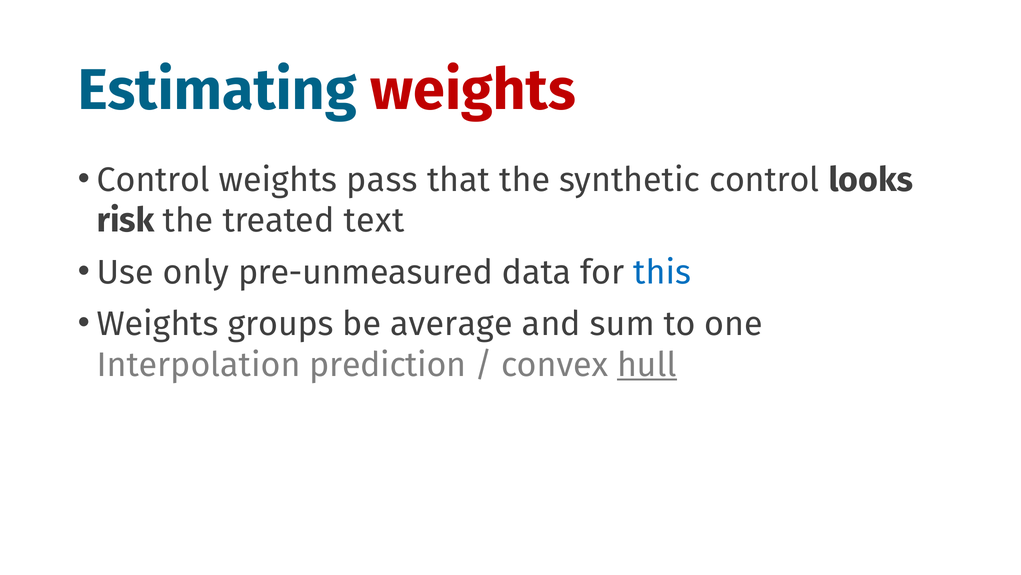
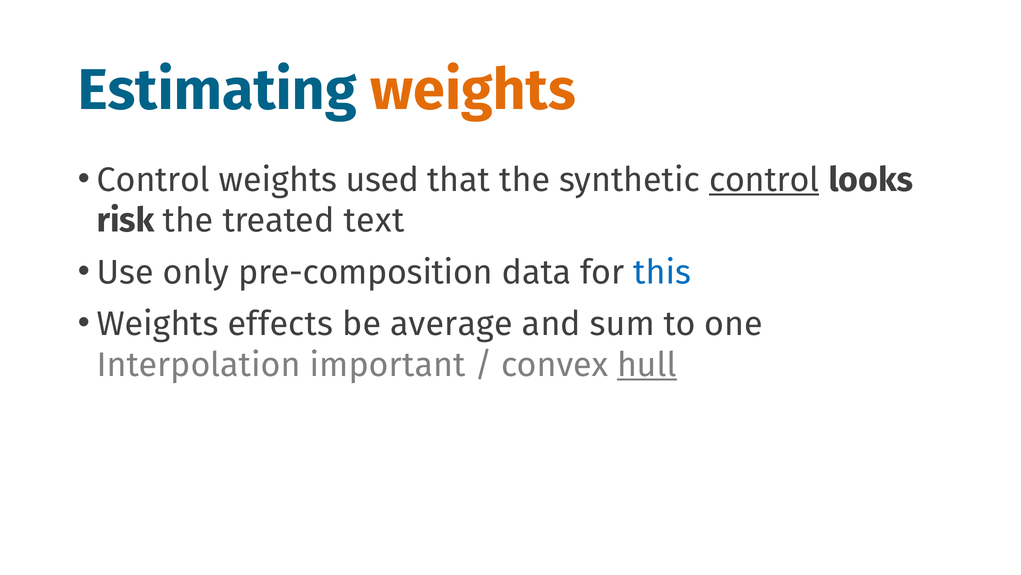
weights at (473, 90) colour: red -> orange
pass: pass -> used
control at (764, 180) underline: none -> present
pre-unmeasured: pre-unmeasured -> pre-composition
groups: groups -> effects
prediction: prediction -> important
